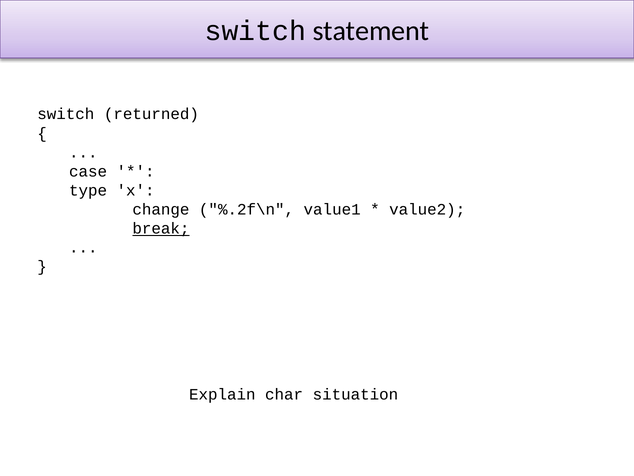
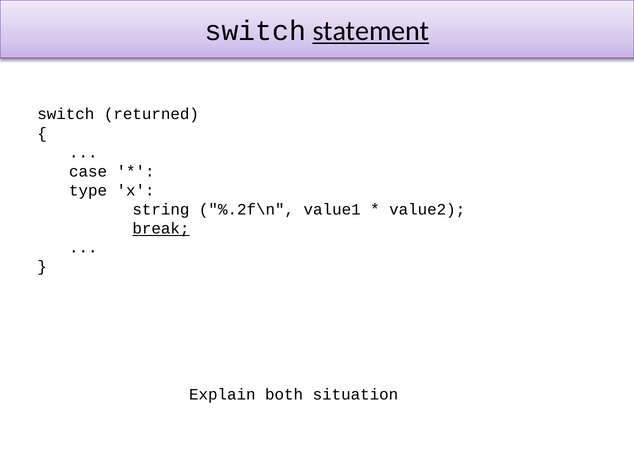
statement underline: none -> present
change: change -> string
char: char -> both
